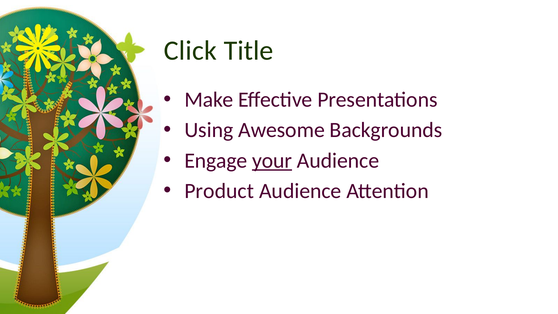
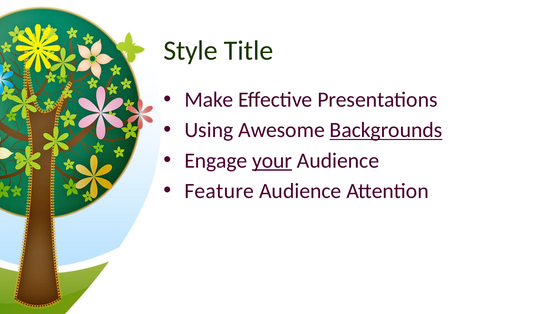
Click: Click -> Style
Backgrounds underline: none -> present
Product: Product -> Feature
